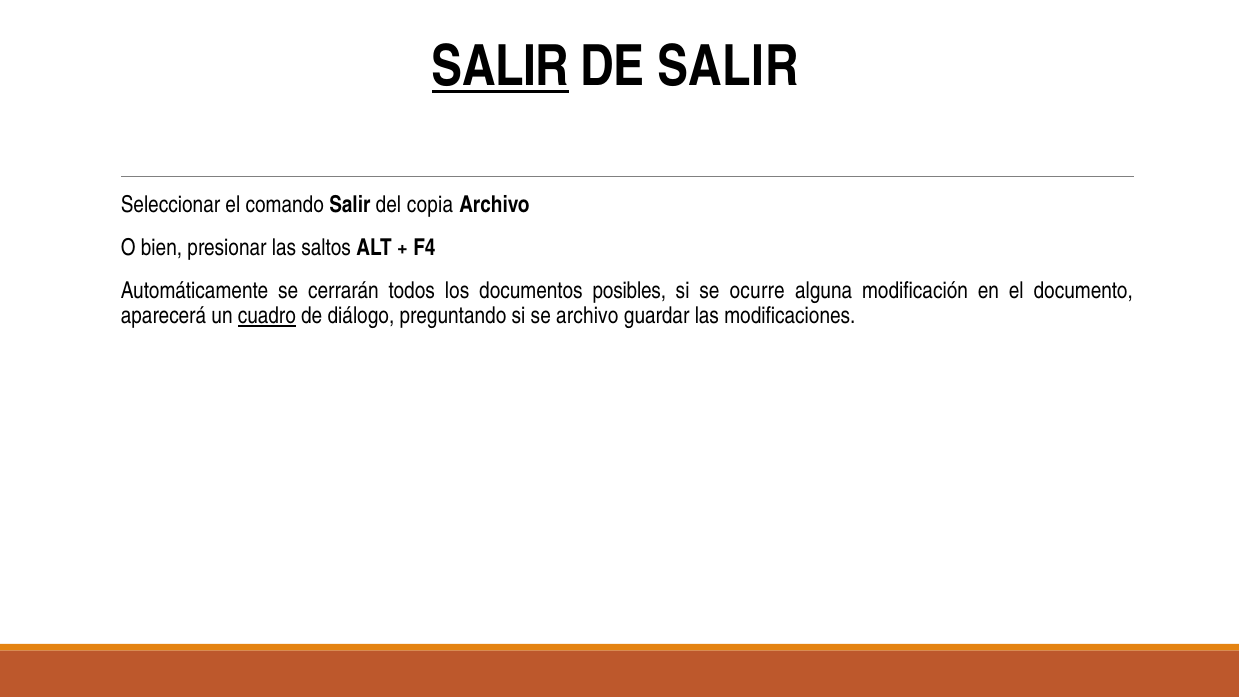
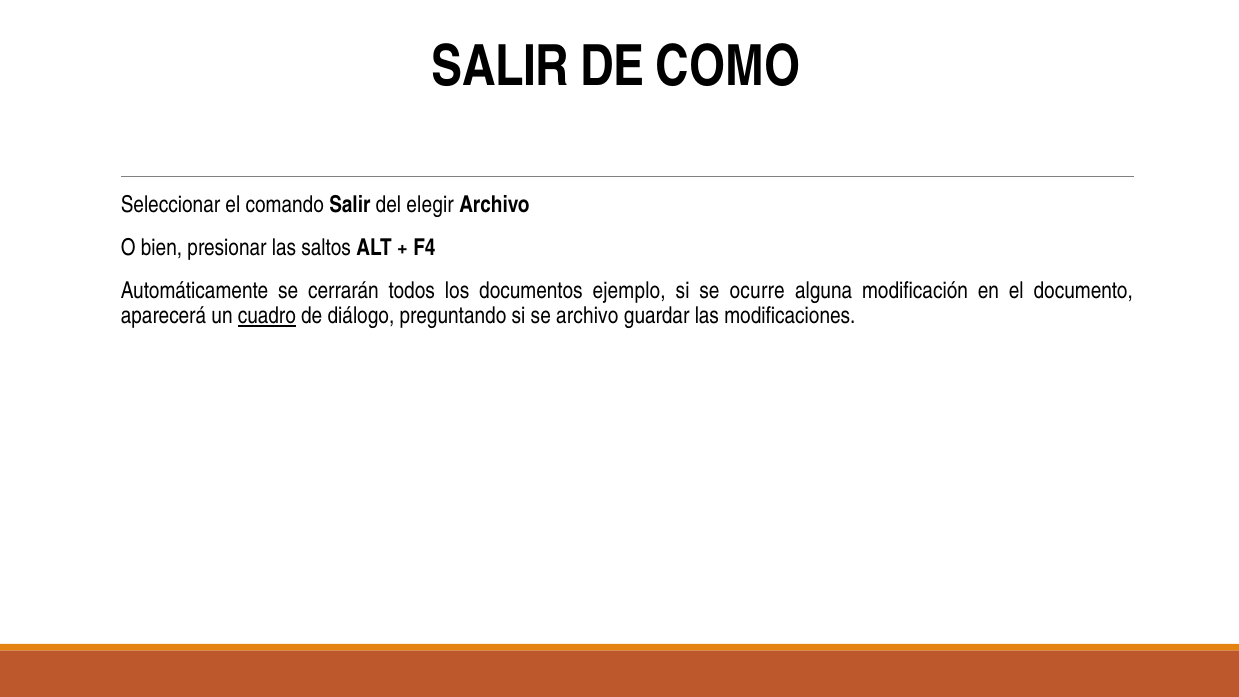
SALIR at (501, 67) underline: present -> none
DE SALIR: SALIR -> COMO
copia: copia -> elegir
posibles: posibles -> ejemplo
